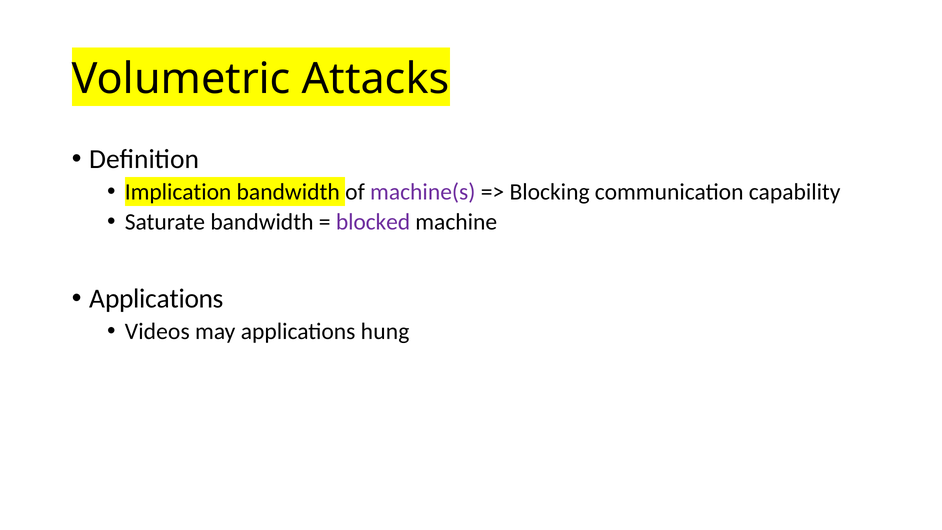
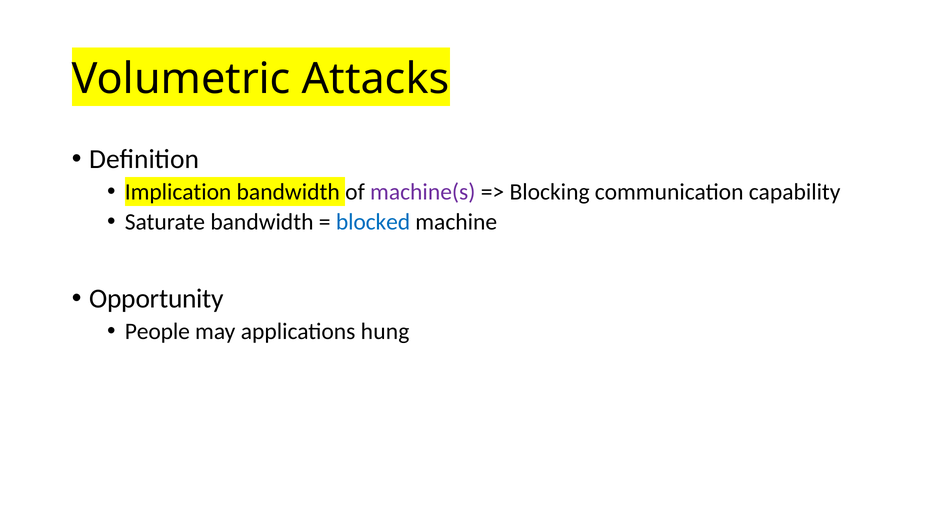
blocked colour: purple -> blue
Applications at (157, 299): Applications -> Opportunity
Videos: Videos -> People
